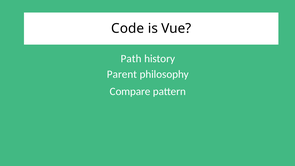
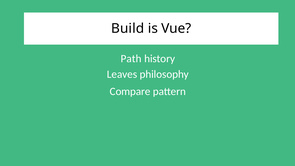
Code: Code -> Build
Parent: Parent -> Leaves
